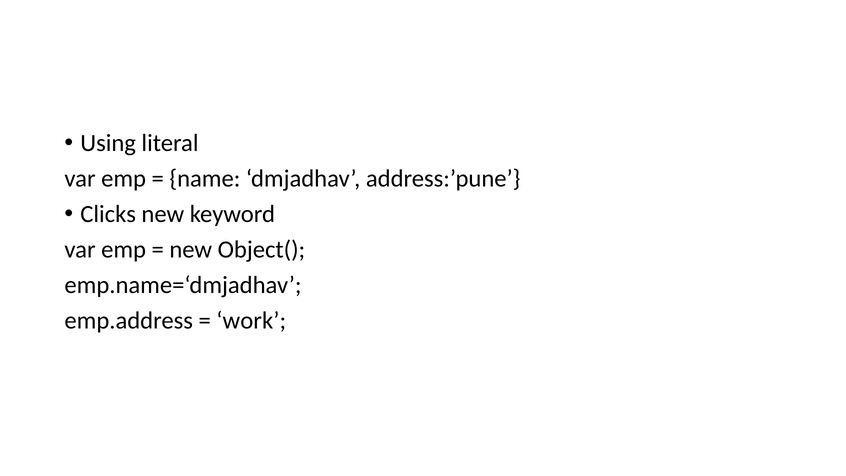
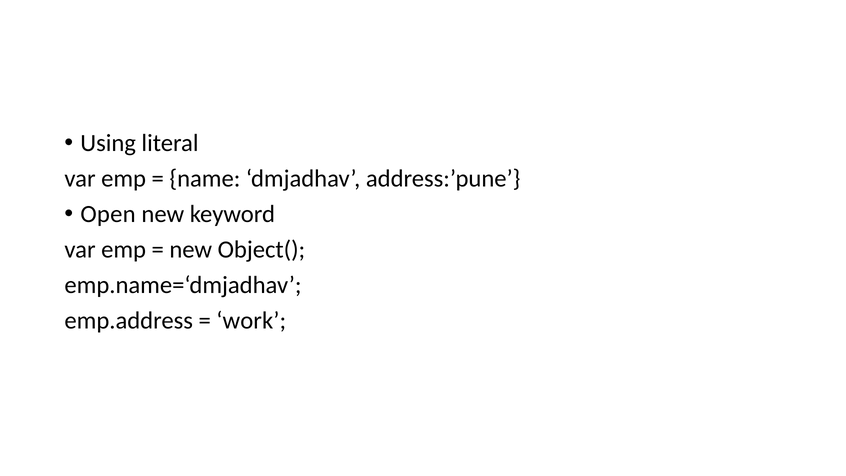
Clicks: Clicks -> Open
